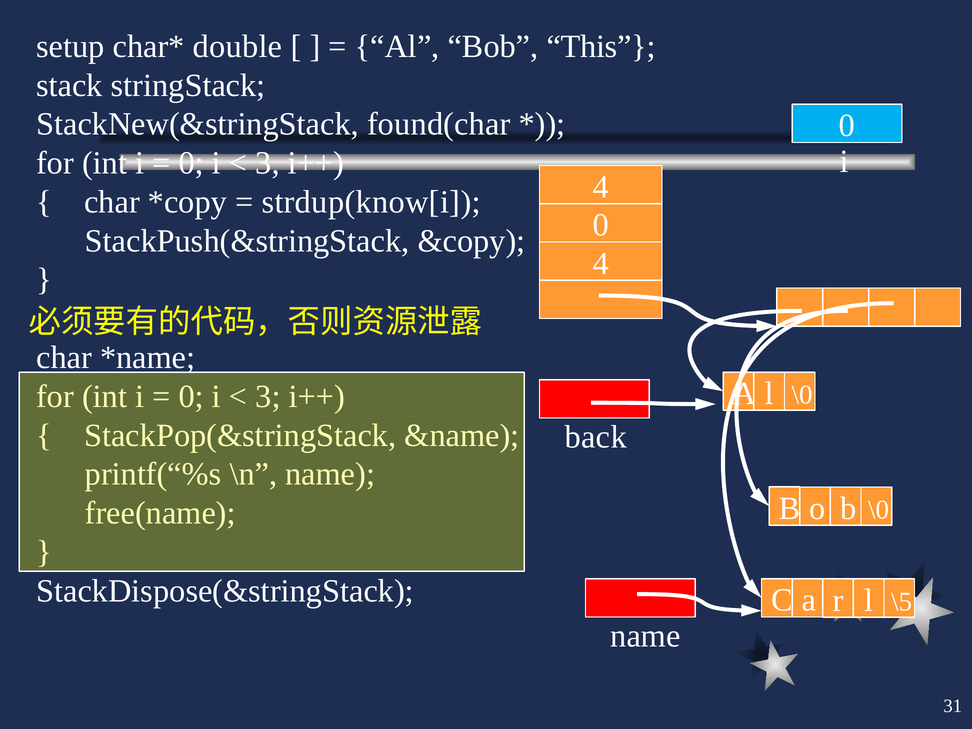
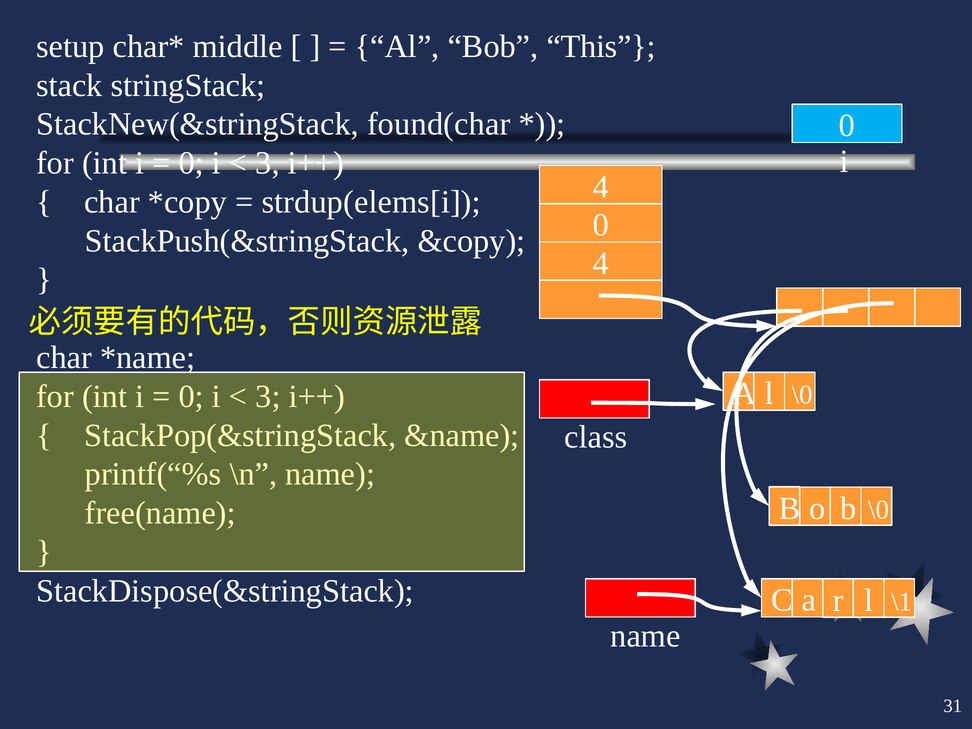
double: double -> middle
strdup(know[i: strdup(know[i -> strdup(elems[i
back: back -> class
\5: \5 -> \1
